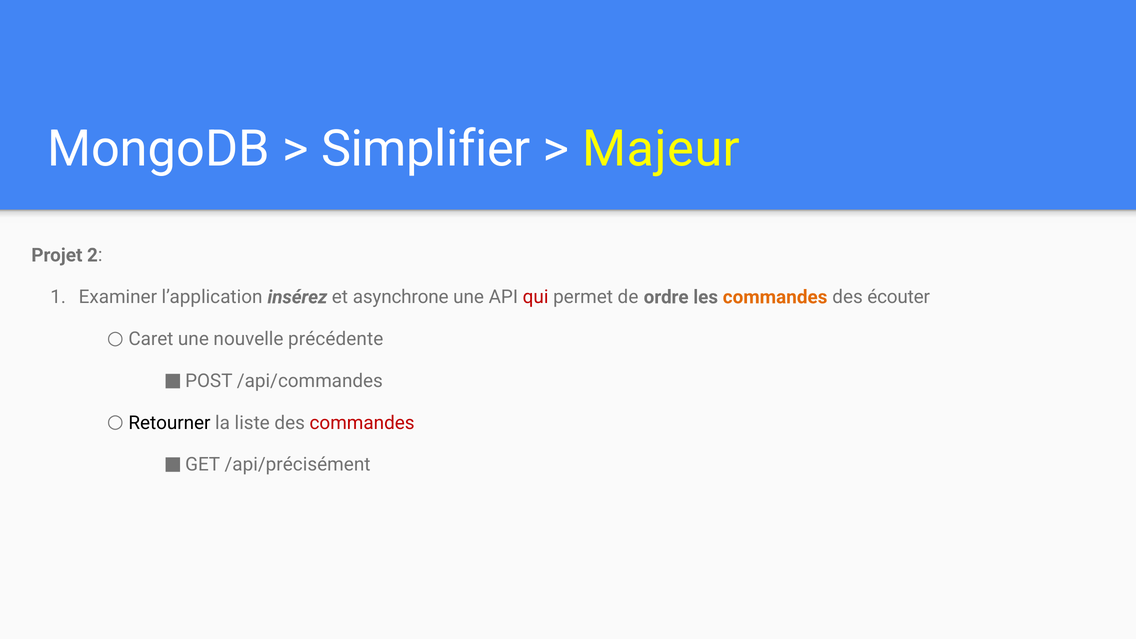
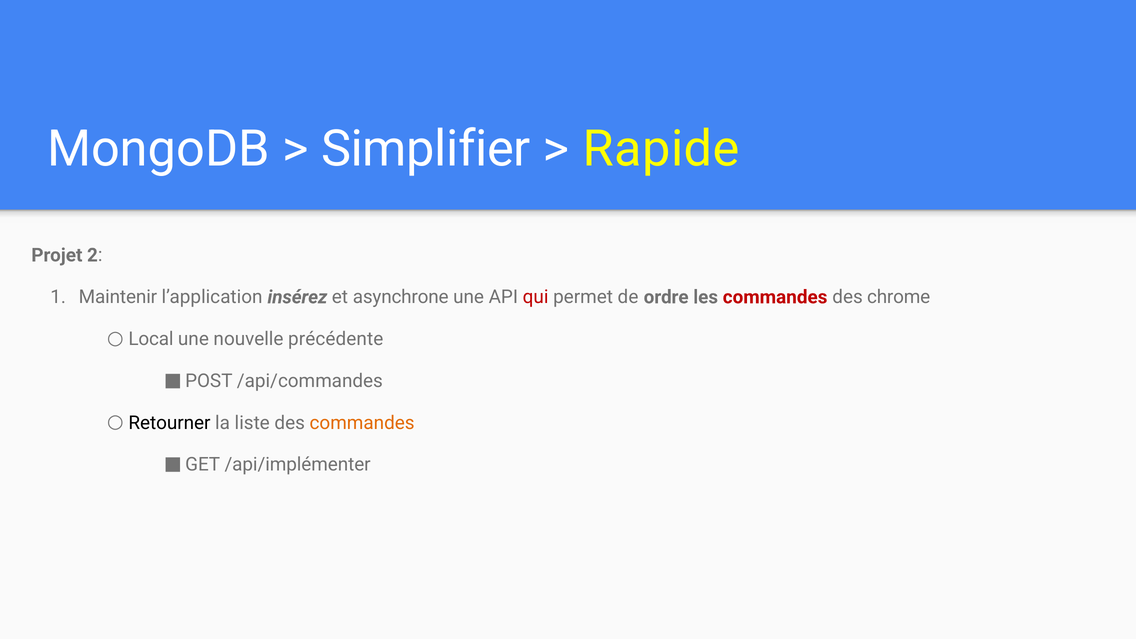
Majeur: Majeur -> Rapide
Examiner: Examiner -> Maintenir
commandes at (775, 297) colour: orange -> red
écouter: écouter -> chrome
Caret: Caret -> Local
commandes at (362, 423) colour: red -> orange
/api/précisément: /api/précisément -> /api/implémenter
